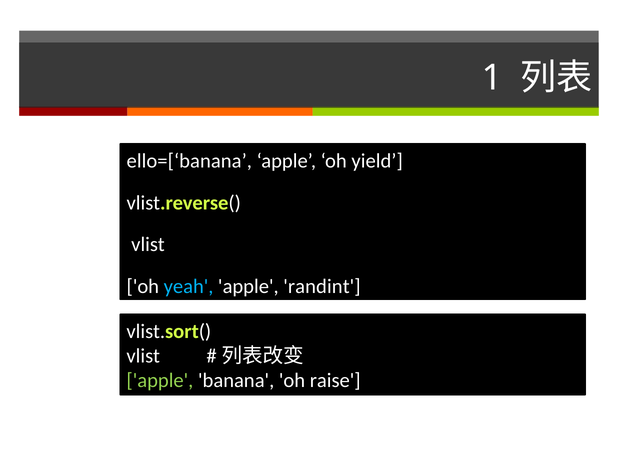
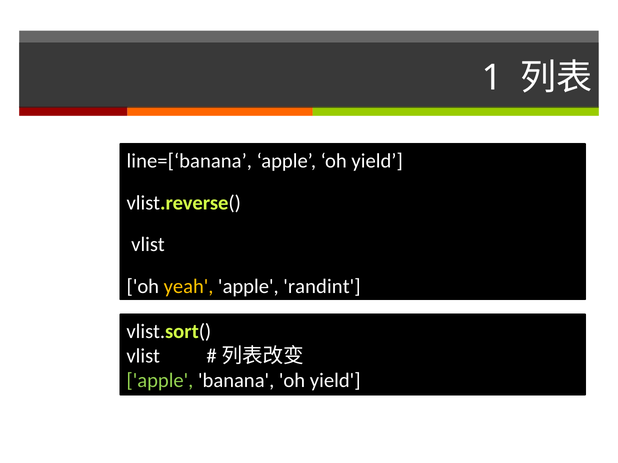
ello=[‘banana: ello=[‘banana -> line=[‘banana
yeah colour: light blue -> yellow
banana oh raise: raise -> yield
